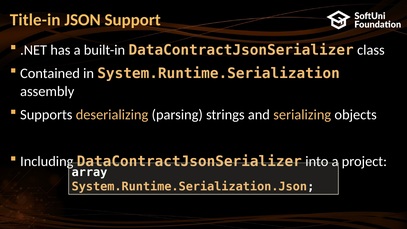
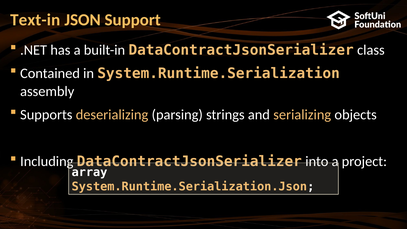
Title-in: Title-in -> Text-in
